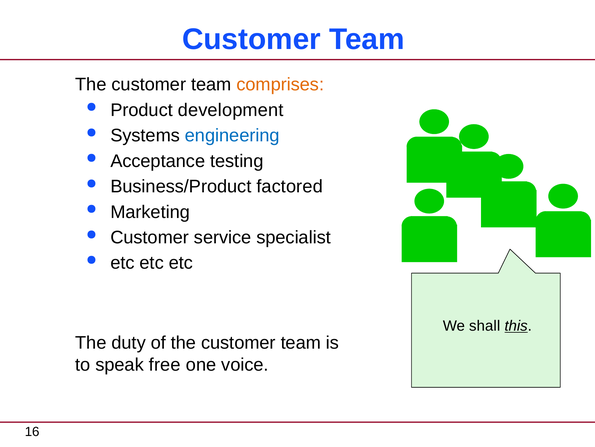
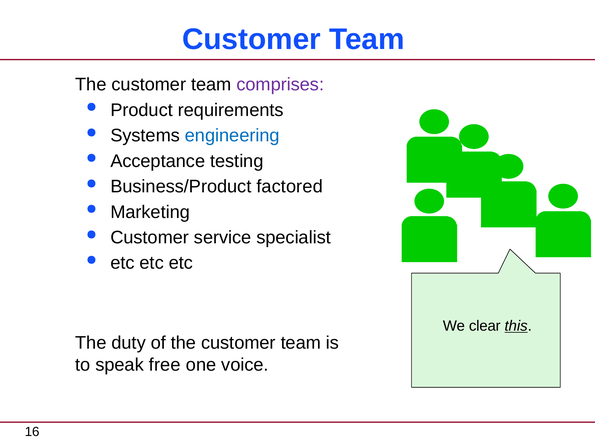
comprises colour: orange -> purple
development: development -> requirements
shall: shall -> clear
